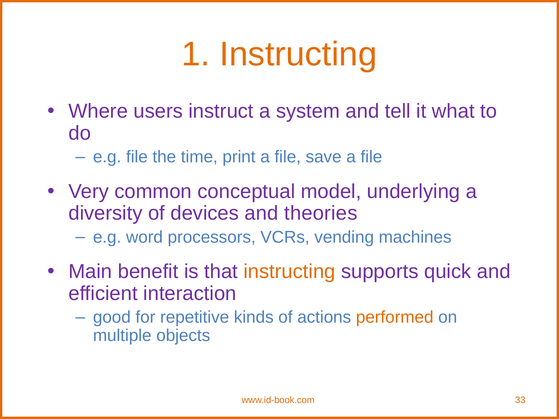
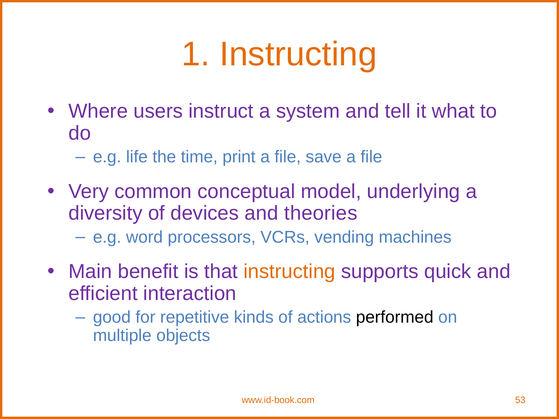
e.g file: file -> life
performed colour: orange -> black
33: 33 -> 53
